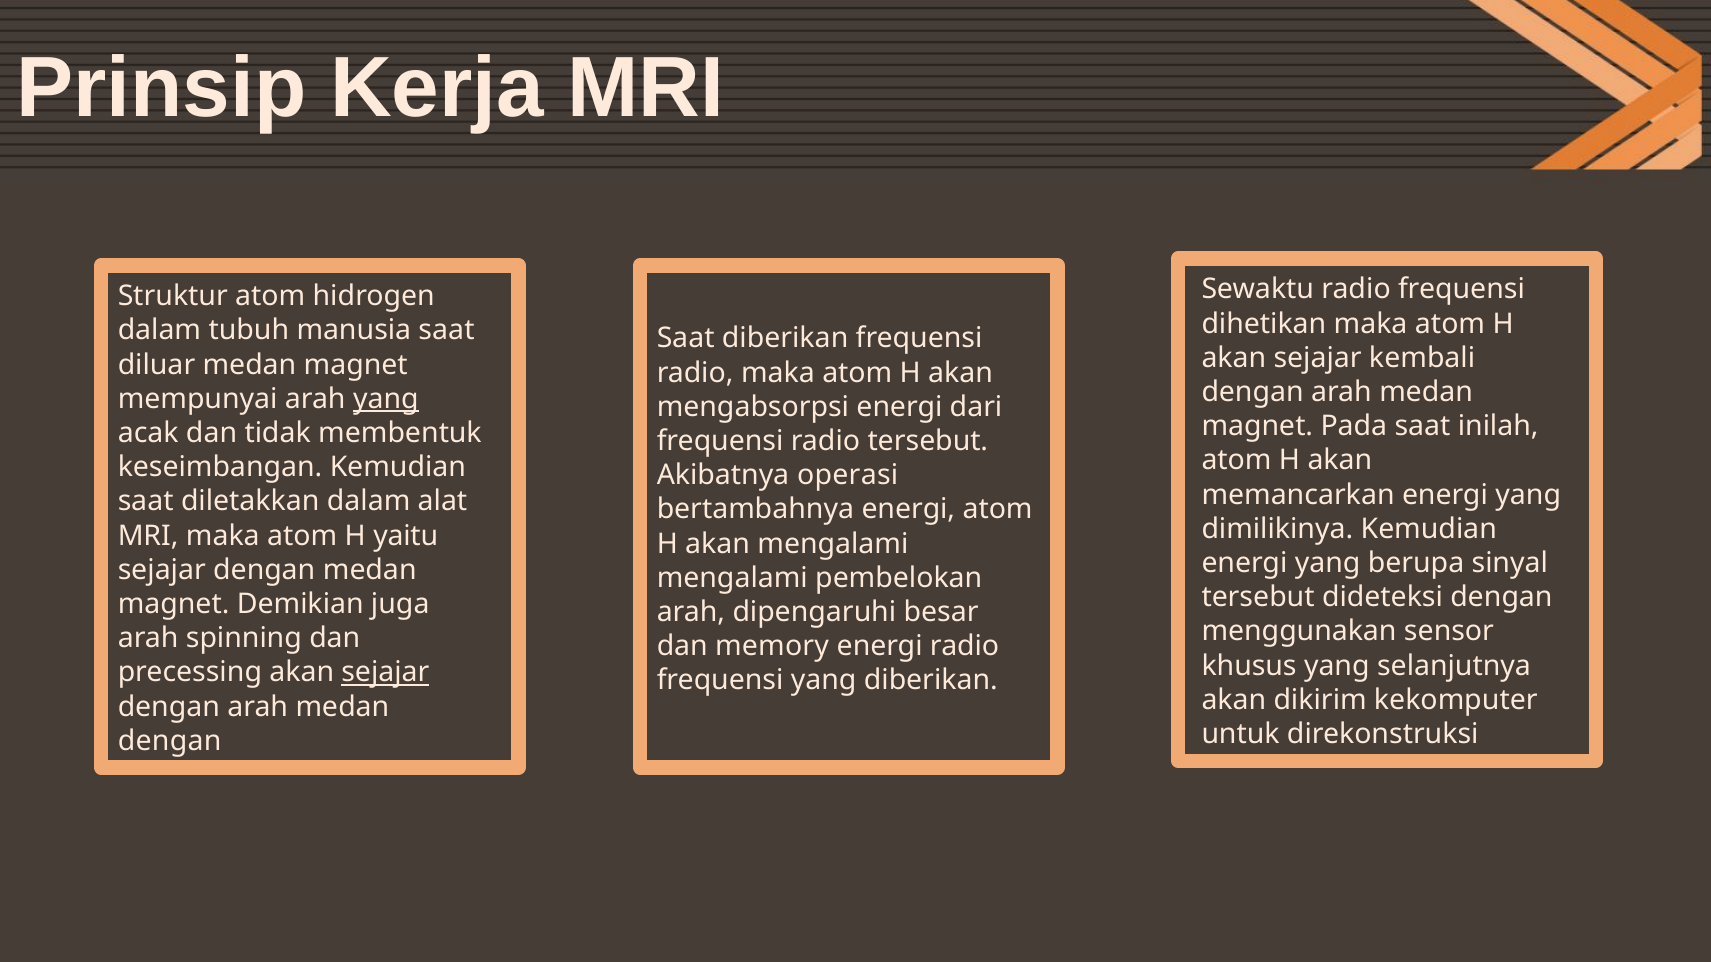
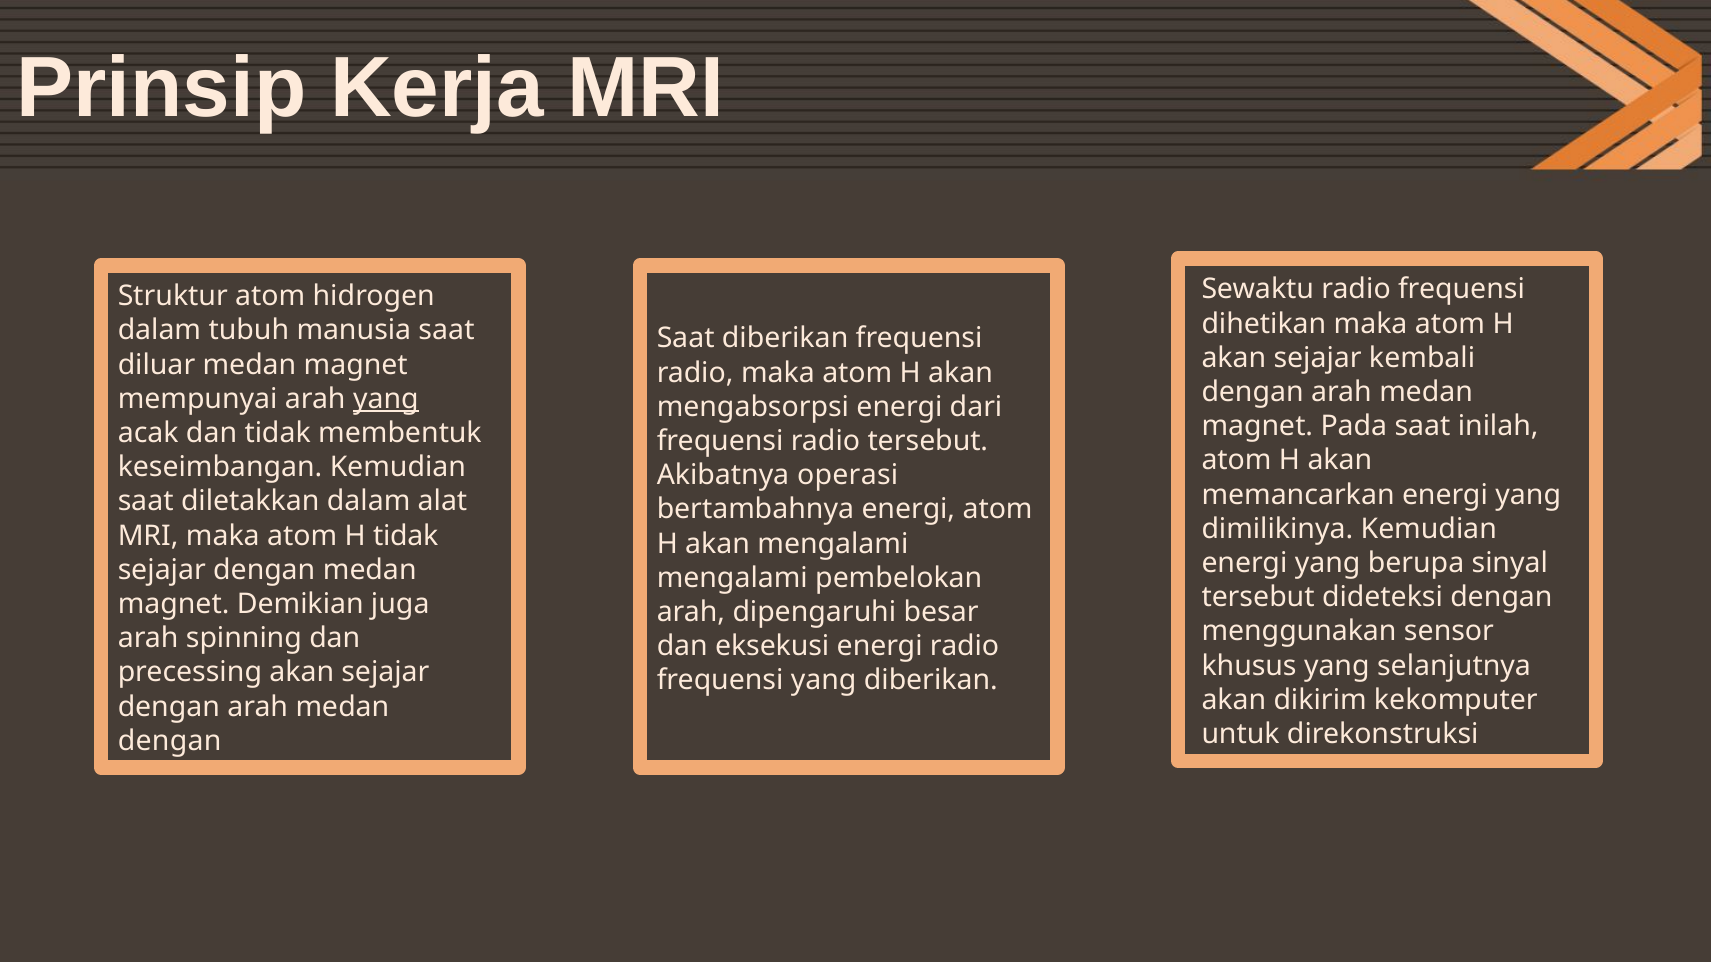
H yaitu: yaitu -> tidak
memory: memory -> eksekusi
sejajar at (385, 673) underline: present -> none
